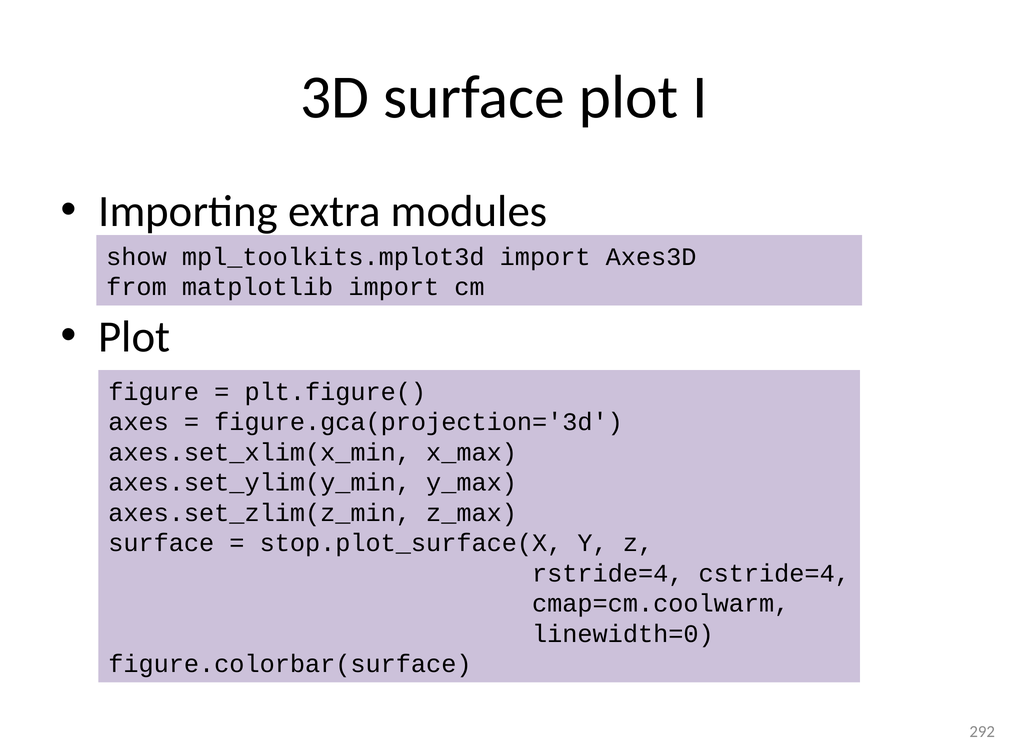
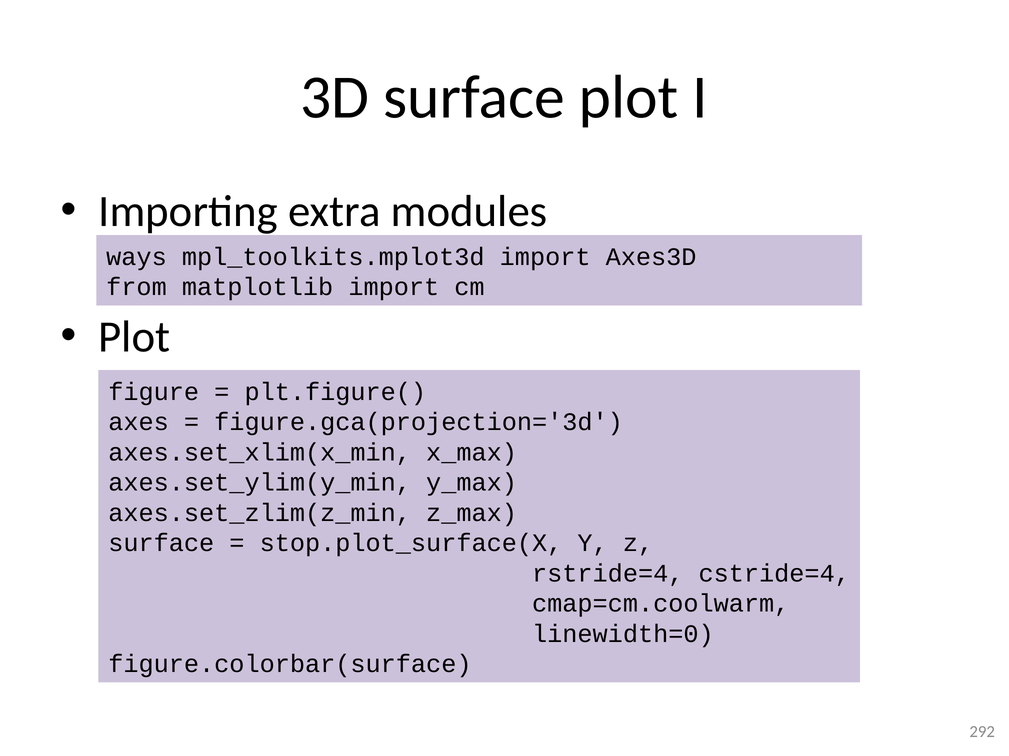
show: show -> ways
